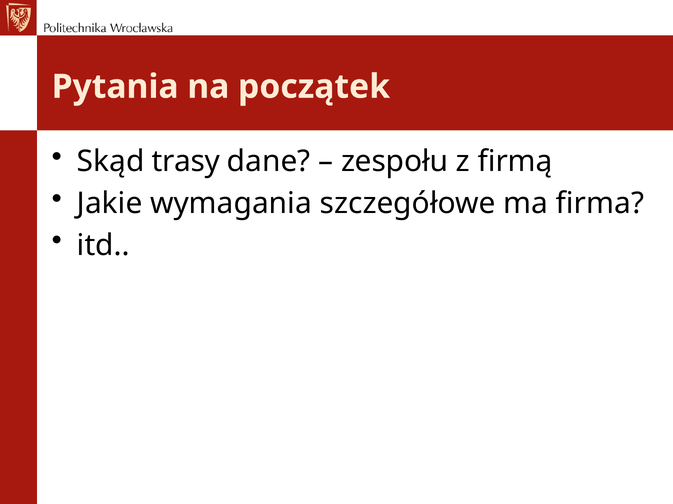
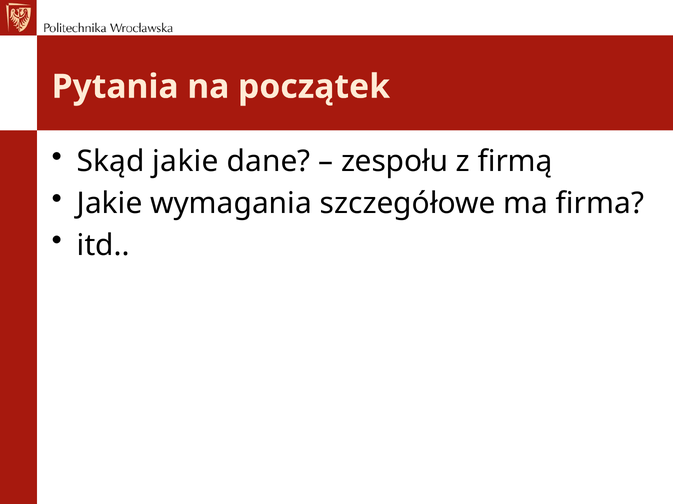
Skąd trasy: trasy -> jakie
